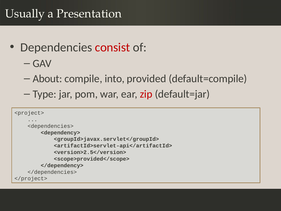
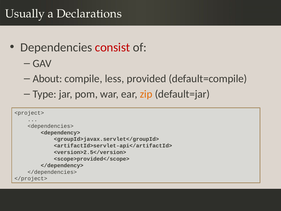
Presentation: Presentation -> Declarations
into: into -> less
zip colour: red -> orange
